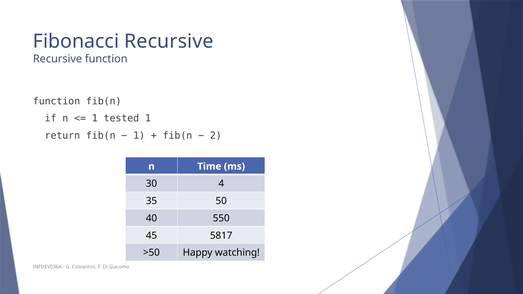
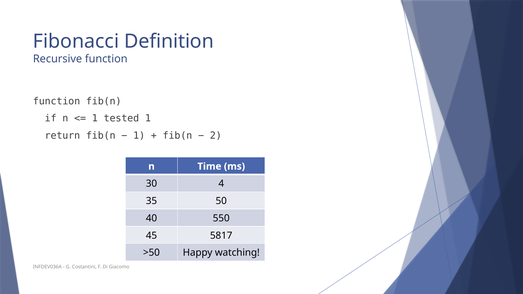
Fibonacci Recursive: Recursive -> Definition
